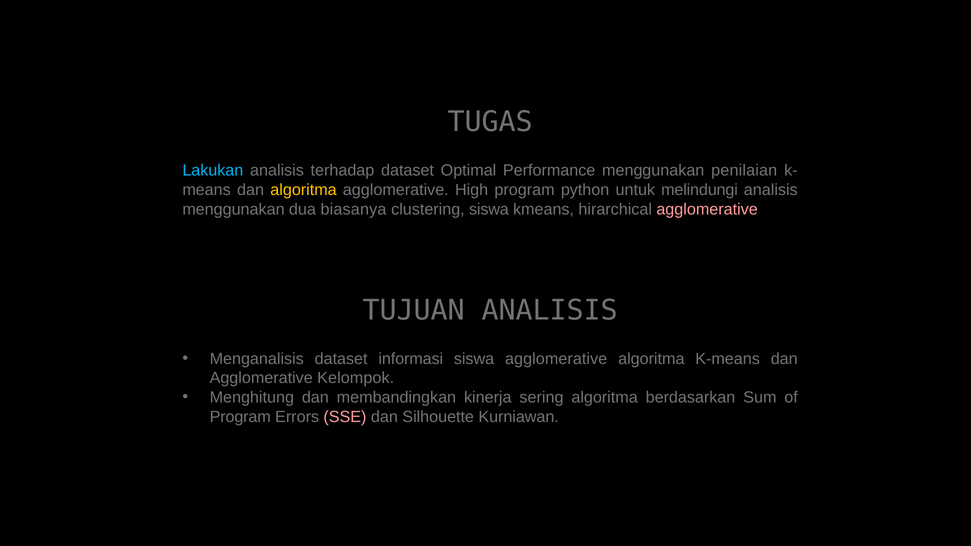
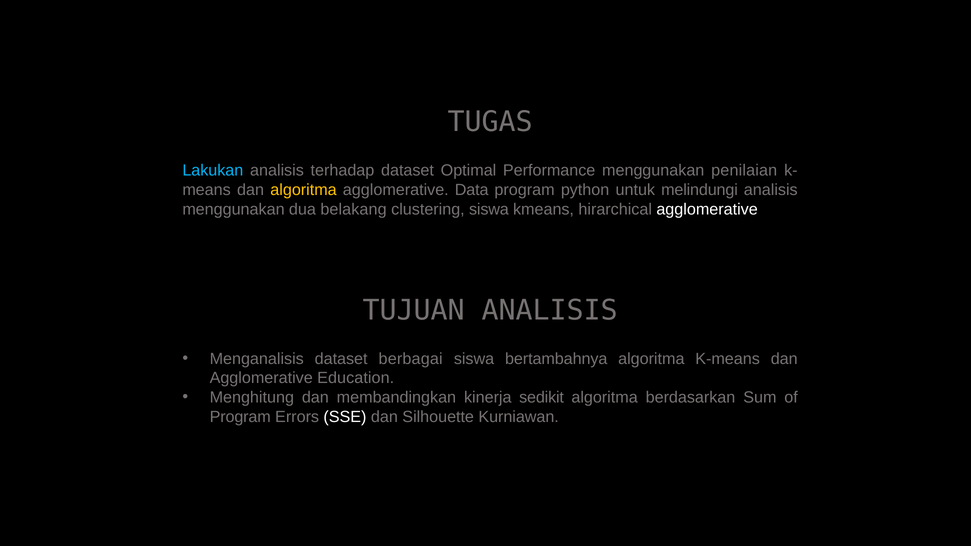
High: High -> Data
biasanya: biasanya -> belakang
agglomerative at (707, 209) colour: pink -> white
informasi: informasi -> berbagai
siswa agglomerative: agglomerative -> bertambahnya
Kelompok: Kelompok -> Education
sering: sering -> sedikit
SSE colour: pink -> white
